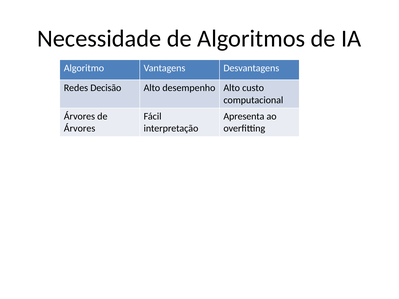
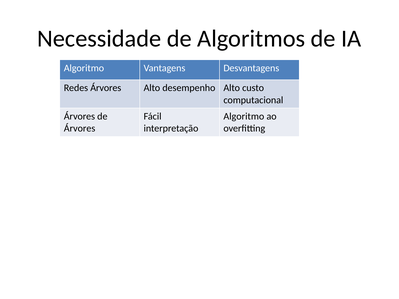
Redes Decisão: Decisão -> Árvores
Apresenta at (244, 116): Apresenta -> Algoritmo
